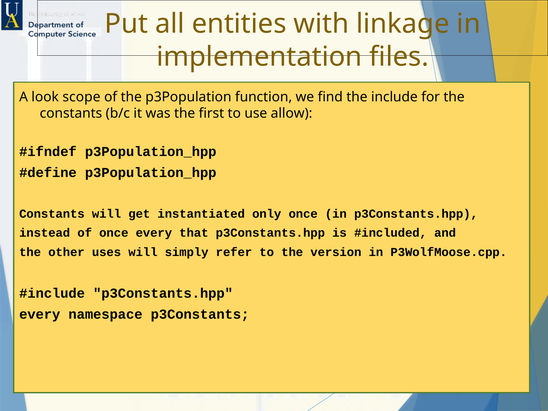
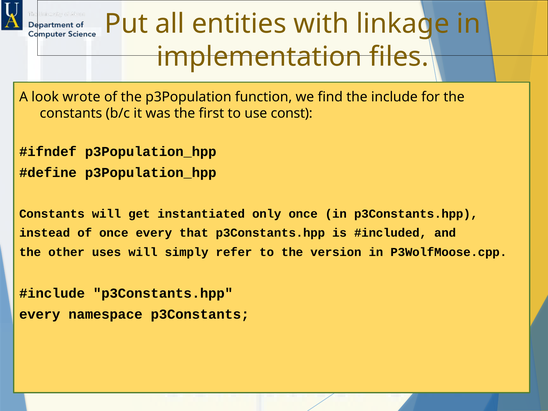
scope: scope -> wrote
allow: allow -> const
